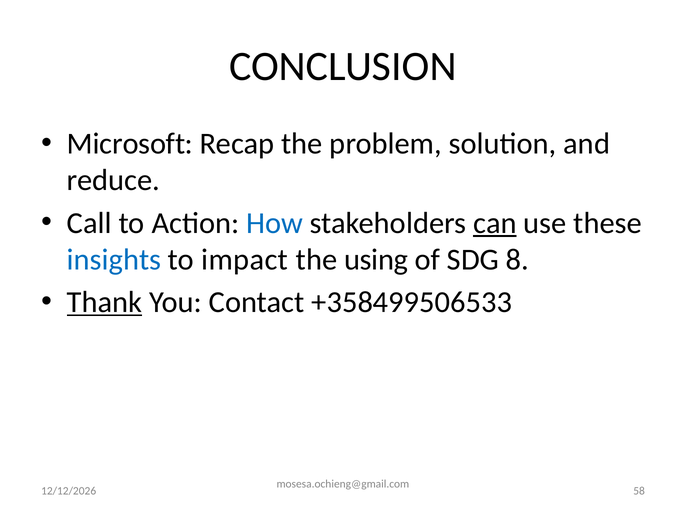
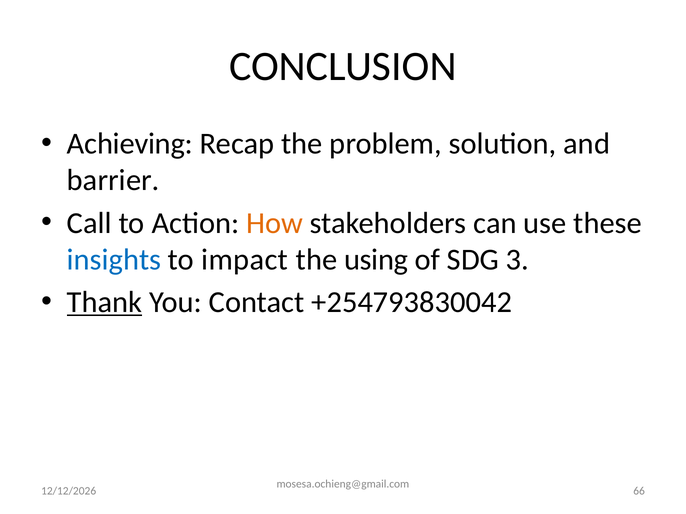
Microsoft: Microsoft -> Achieving
reduce: reduce -> barrier
How colour: blue -> orange
can underline: present -> none
8: 8 -> 3
+358499506533: +358499506533 -> +254793830042
58: 58 -> 66
